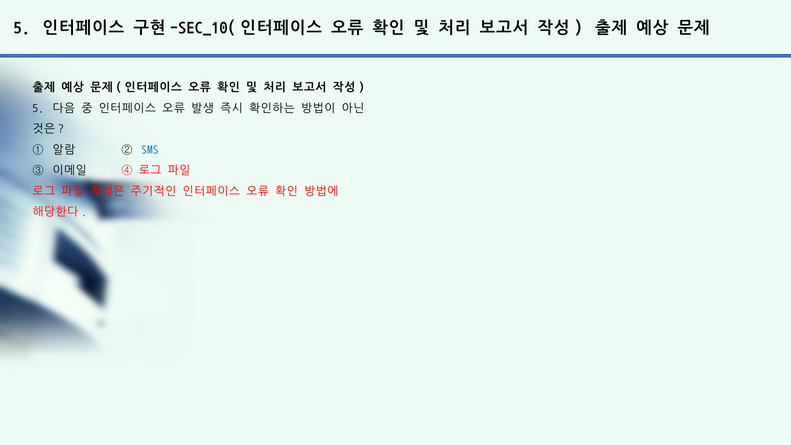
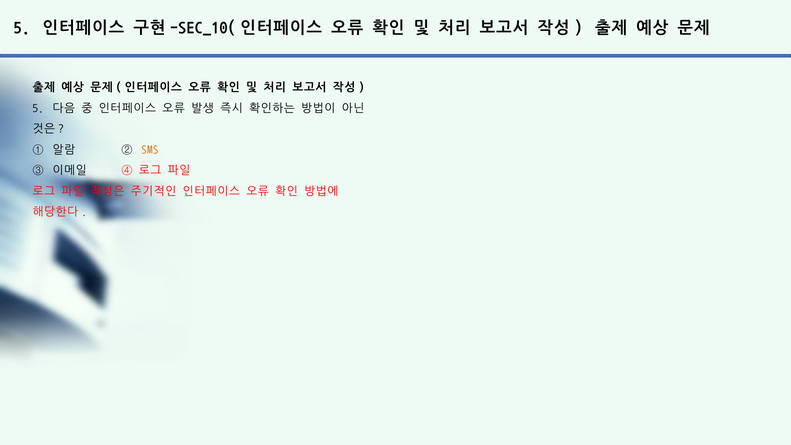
SMS colour: blue -> orange
